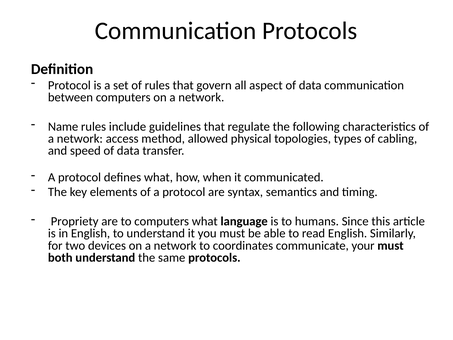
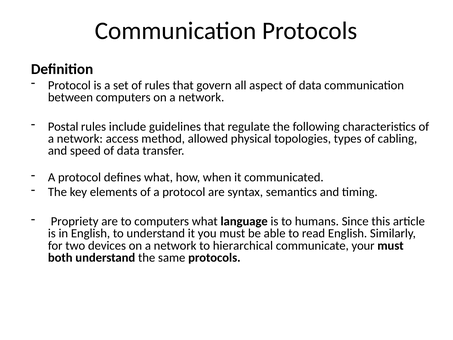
Name: Name -> Postal
coordinates: coordinates -> hierarchical
